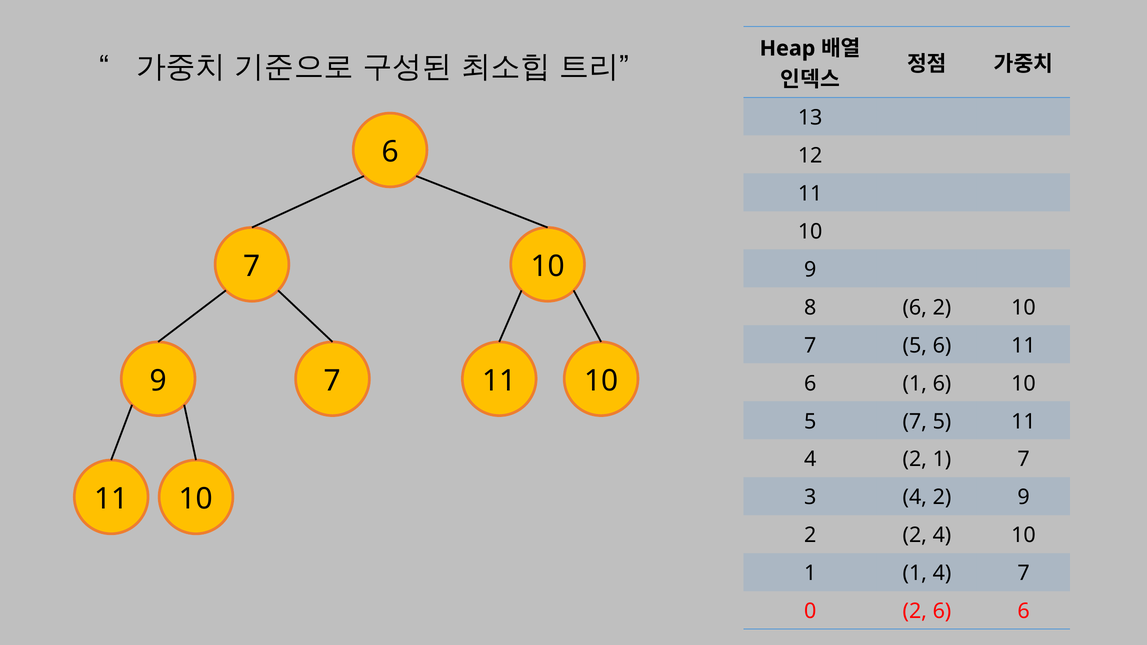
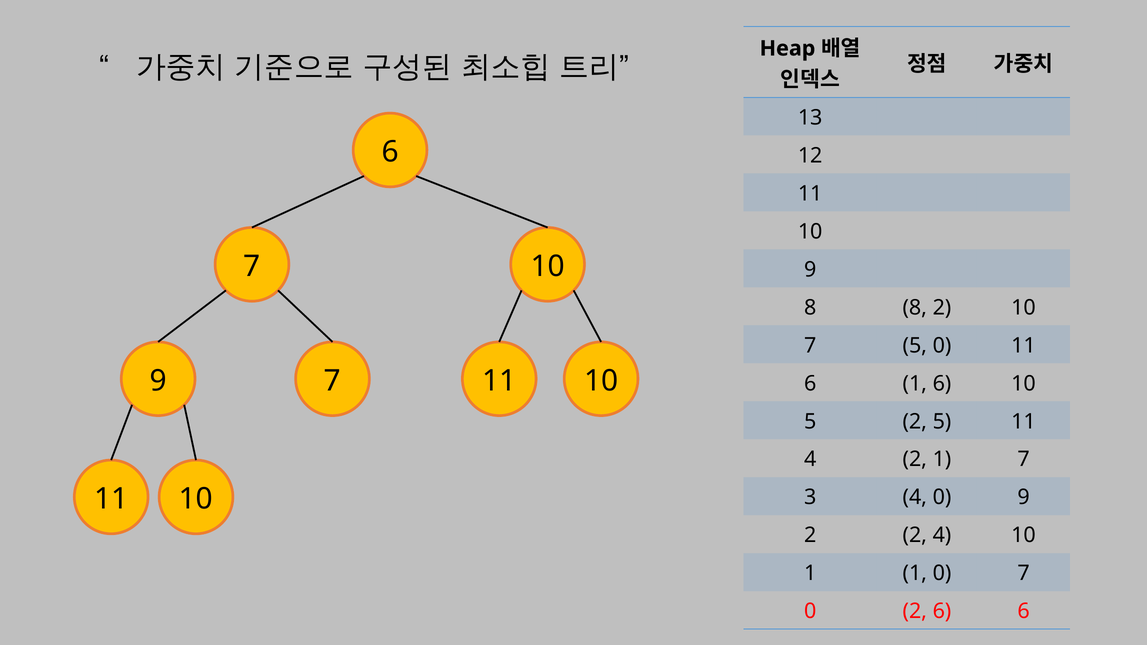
8 6: 6 -> 8
5 6: 6 -> 0
5 7: 7 -> 2
3 4 2: 2 -> 0
1 4: 4 -> 0
